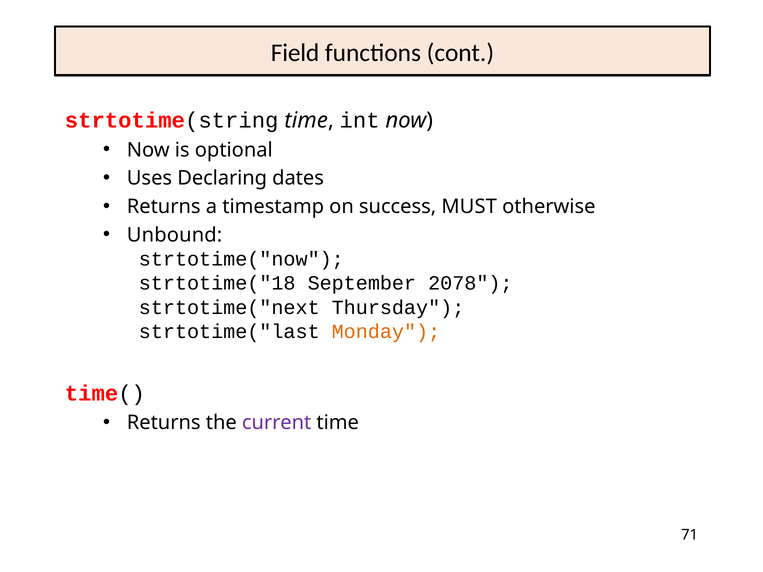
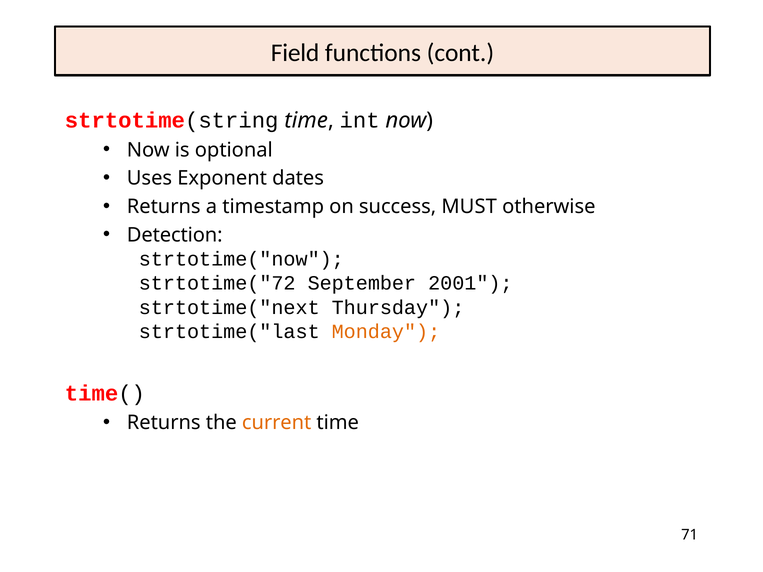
Declaring: Declaring -> Exponent
Unbound: Unbound -> Detection
strtotime("18: strtotime("18 -> strtotime("72
2078: 2078 -> 2001
current colour: purple -> orange
